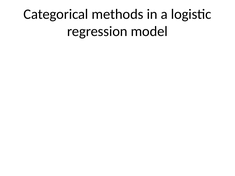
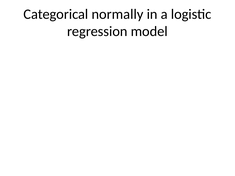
methods: methods -> normally
